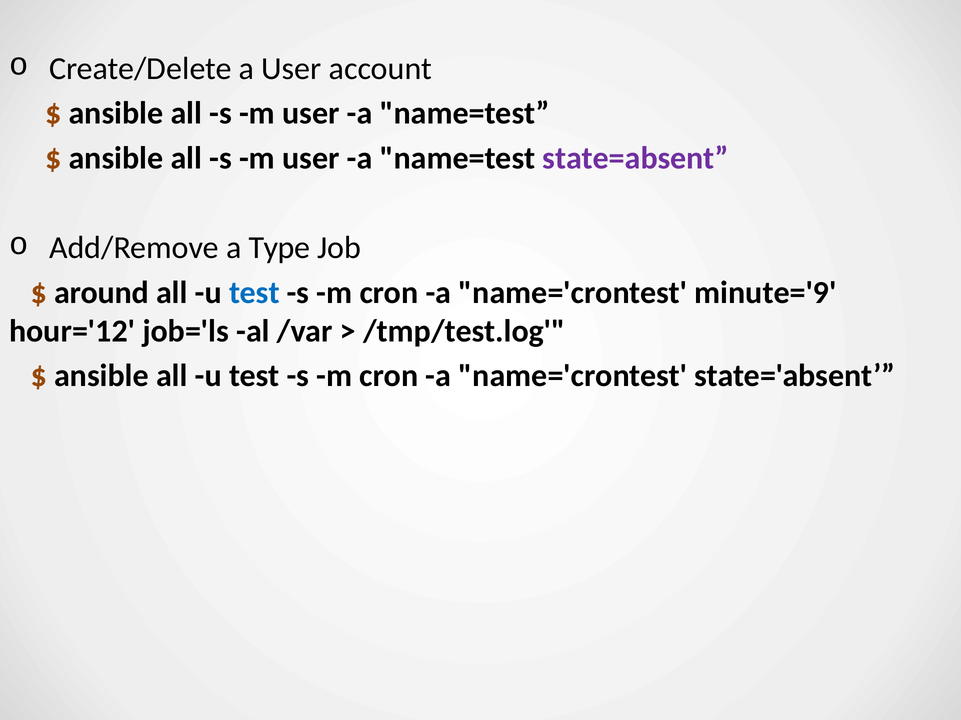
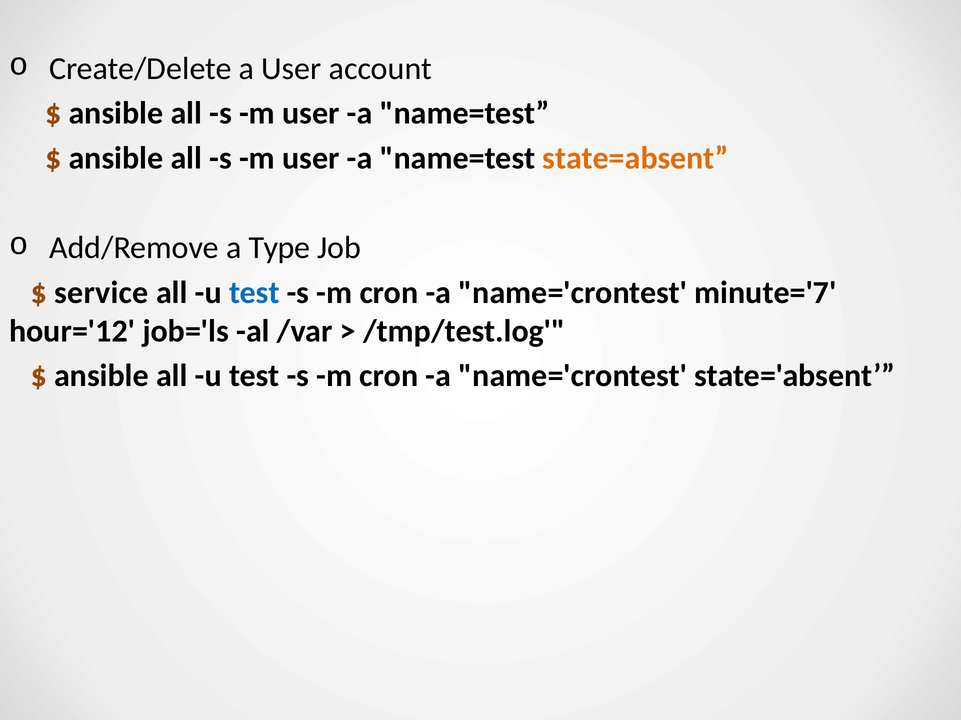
state=absent colour: purple -> orange
around: around -> service
minute='9: minute='9 -> minute='7
